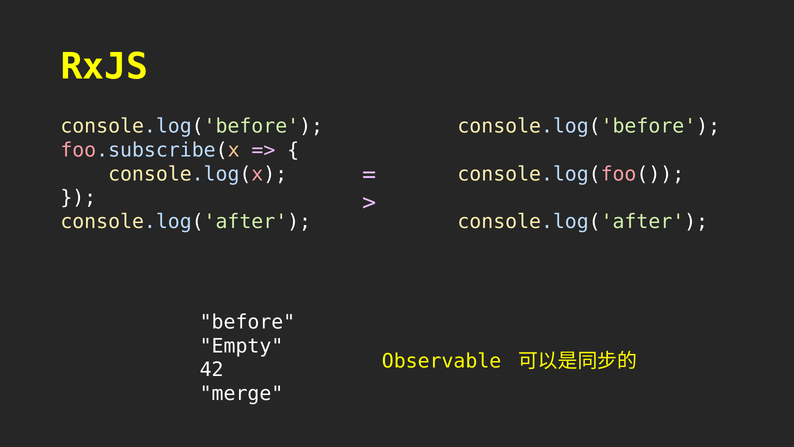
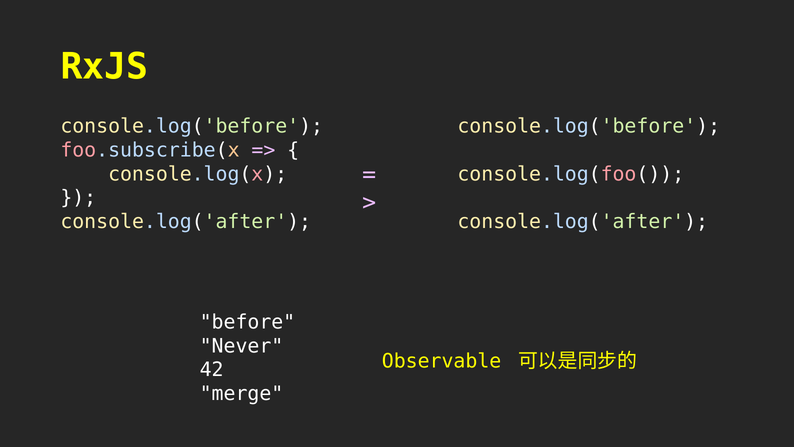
Empty: Empty -> Never
